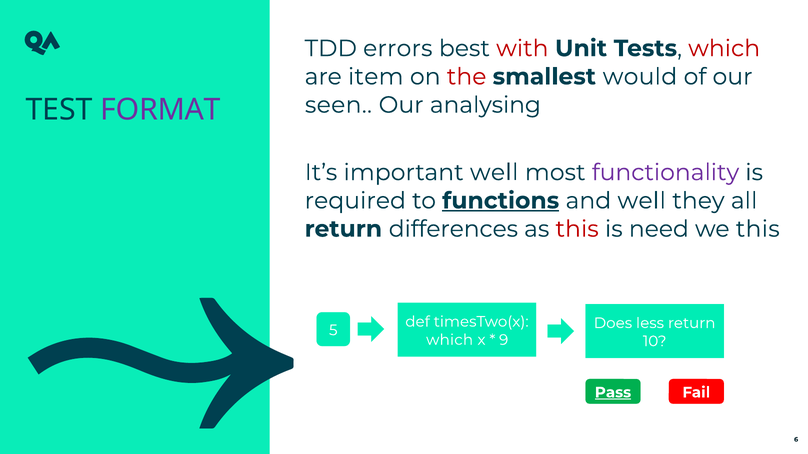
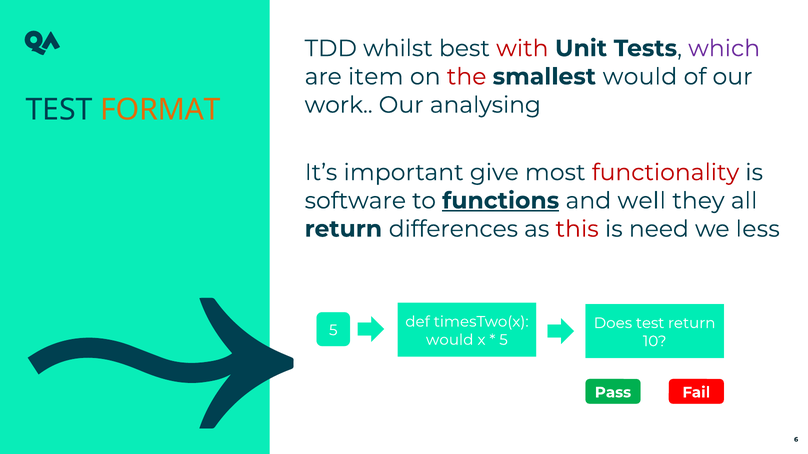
errors: errors -> whilst
which at (724, 48) colour: red -> purple
seen: seen -> work
FORMAT colour: purple -> orange
important well: well -> give
functionality colour: purple -> red
required: required -> software
we this: this -> less
Does less: less -> test
which at (450, 340): which -> would
9 at (504, 340): 9 -> 5
Pass underline: present -> none
